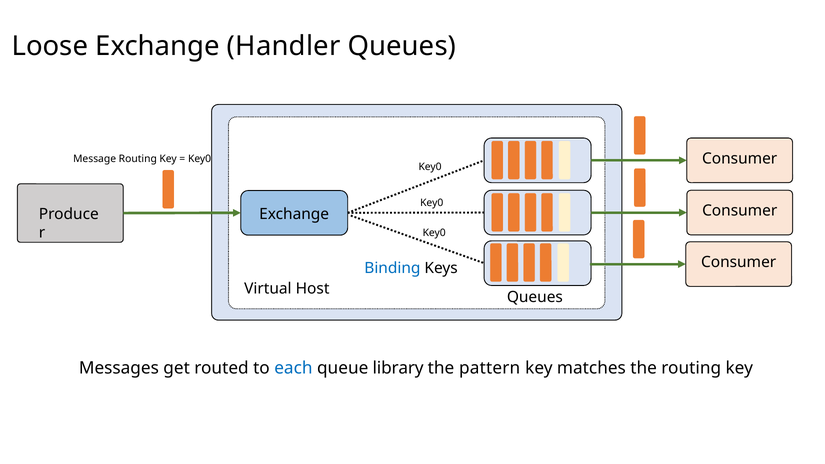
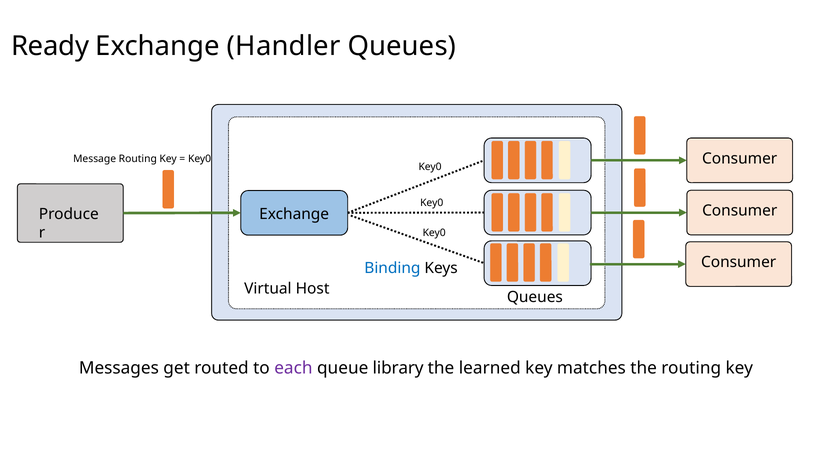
Loose: Loose -> Ready
each colour: blue -> purple
pattern: pattern -> learned
